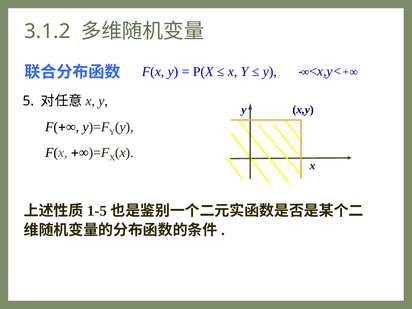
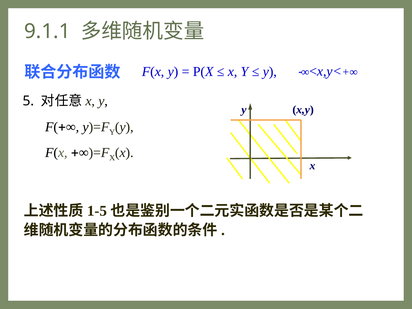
3.1.2: 3.1.2 -> 9.1.1
